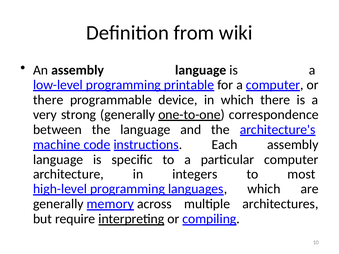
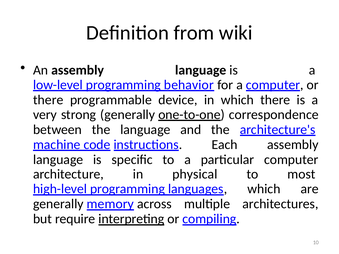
printable: printable -> behavior
integers: integers -> physical
